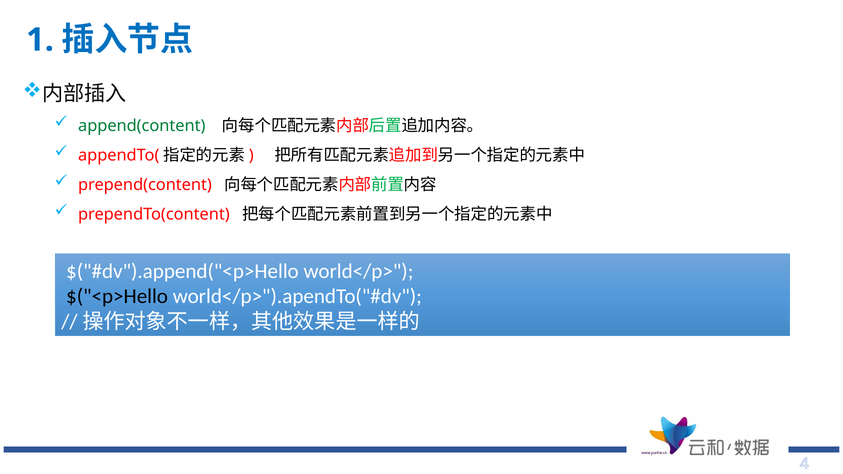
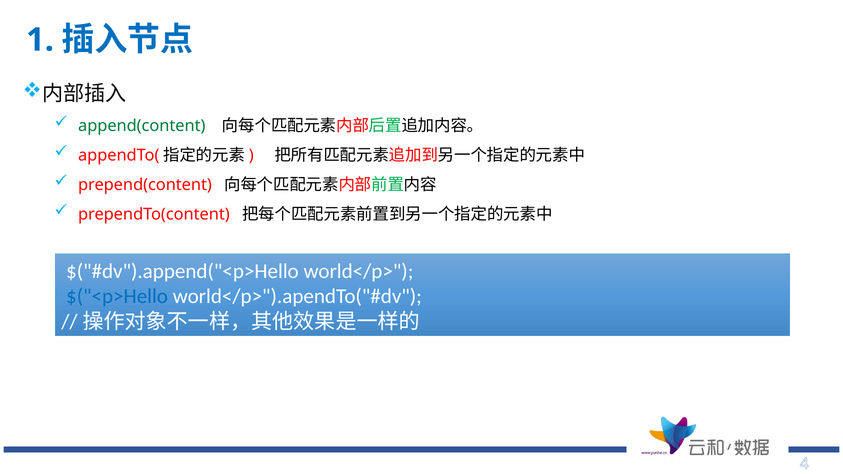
$("<p>Hello colour: black -> blue
